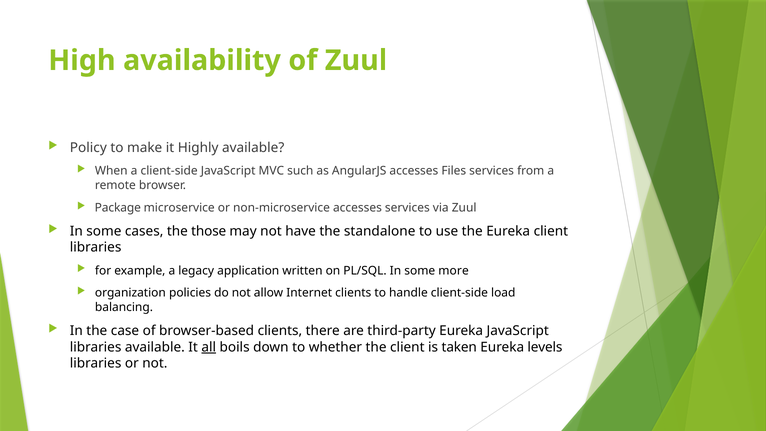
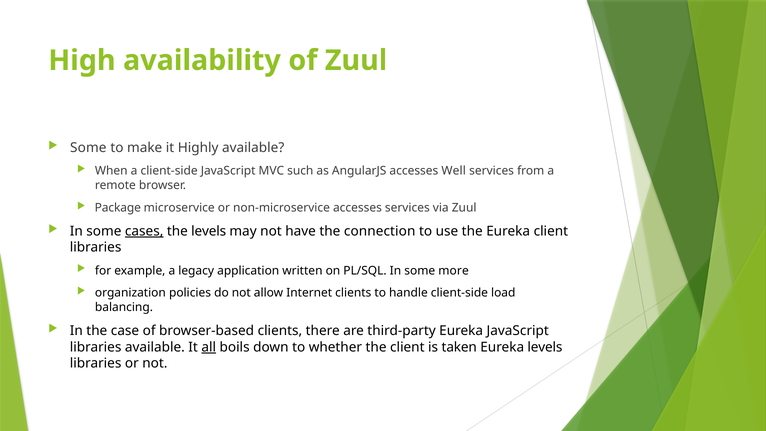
Policy at (88, 148): Policy -> Some
Files: Files -> Well
cases underline: none -> present
the those: those -> levels
standalone: standalone -> connection
